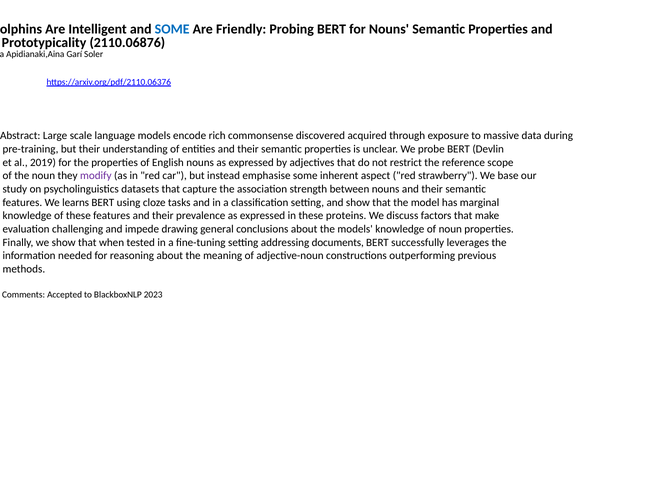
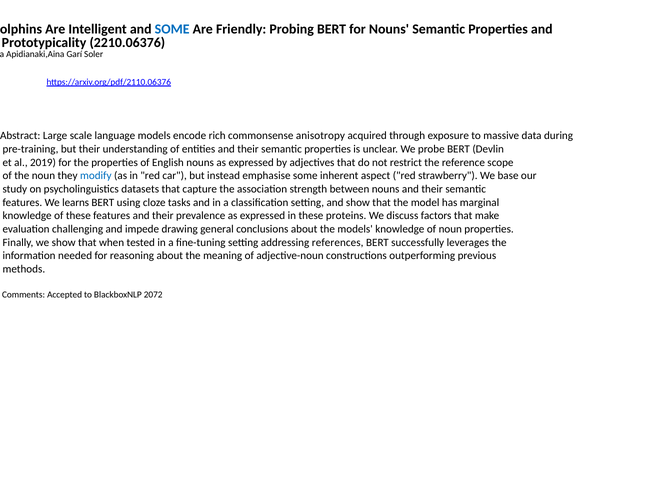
2110.06876: 2110.06876 -> 2210.06376
discovered: discovered -> anisotropy
modify colour: purple -> blue
documents: documents -> references
2023: 2023 -> 2072
